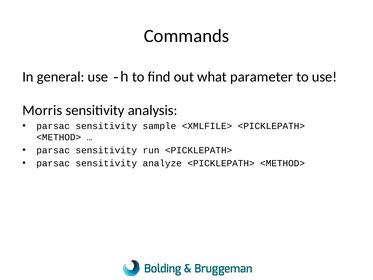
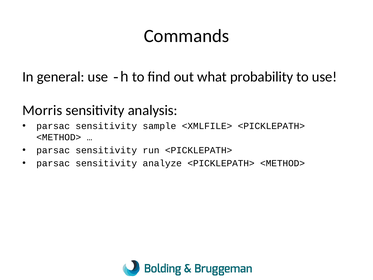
parameter: parameter -> probability
